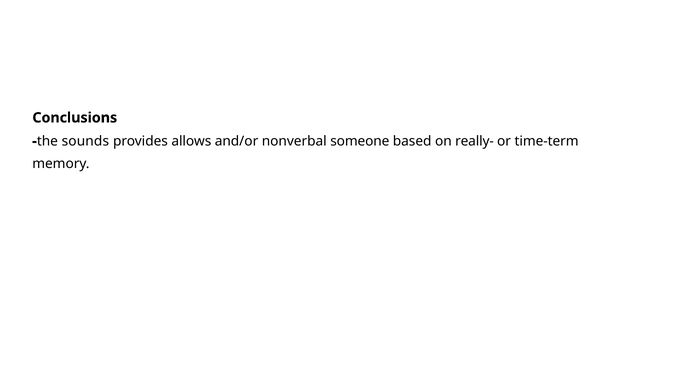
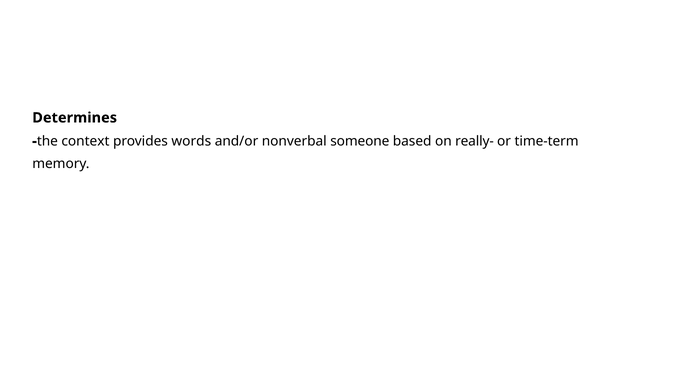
Conclusions: Conclusions -> Determines
sounds: sounds -> context
allows: allows -> words
